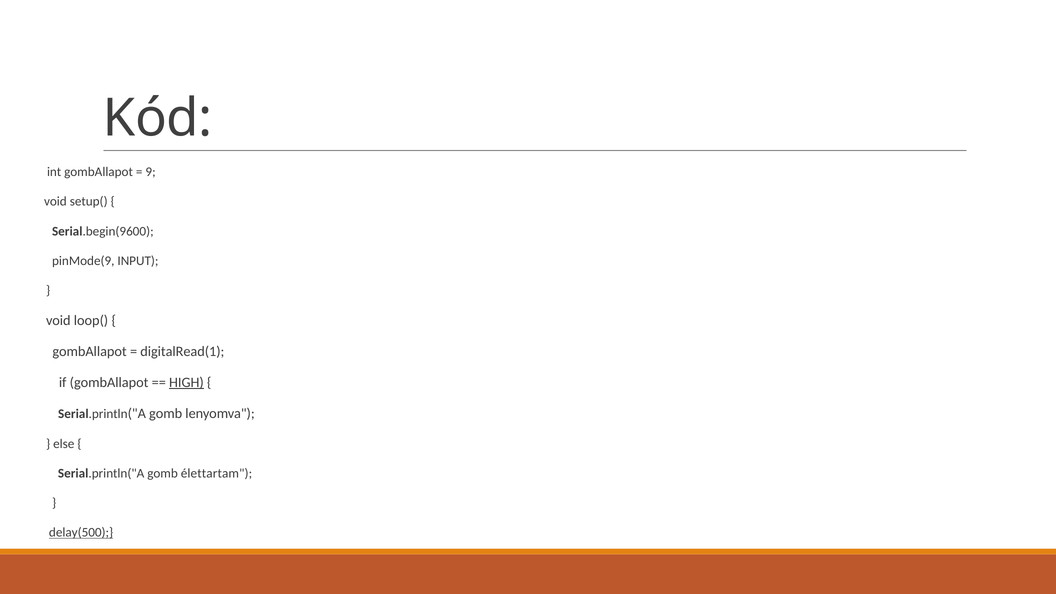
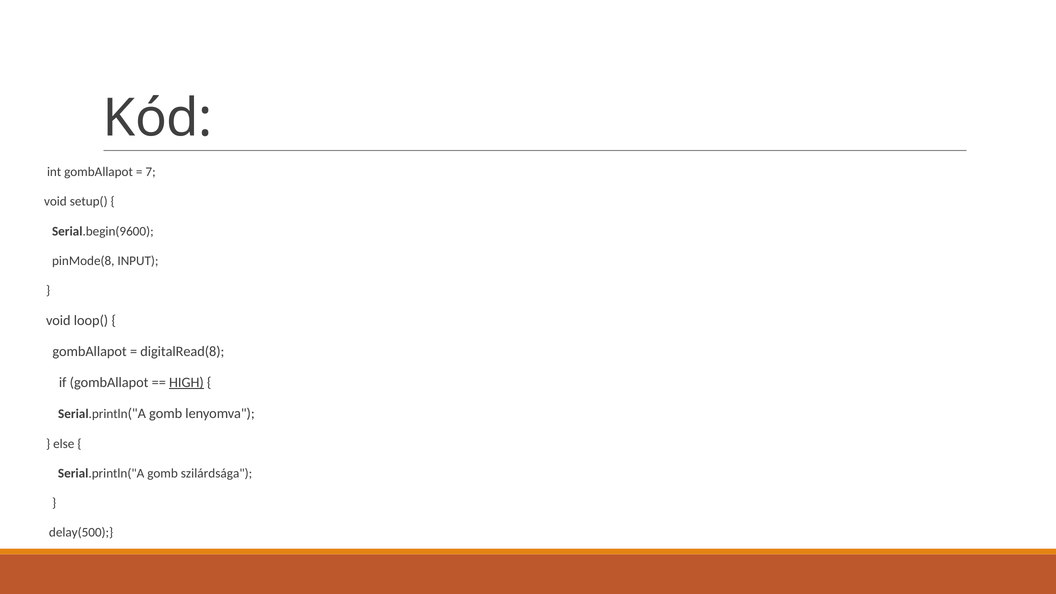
9: 9 -> 7
pinMode(9: pinMode(9 -> pinMode(8
digitalRead(1: digitalRead(1 -> digitalRead(8
élettartam: élettartam -> szilárdsága
delay(500 underline: present -> none
